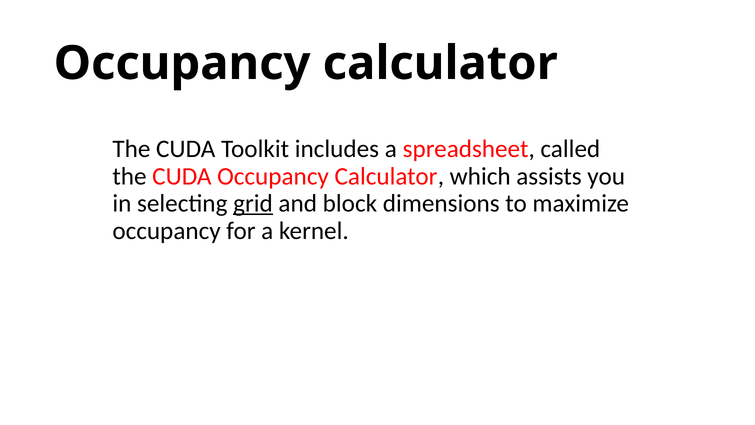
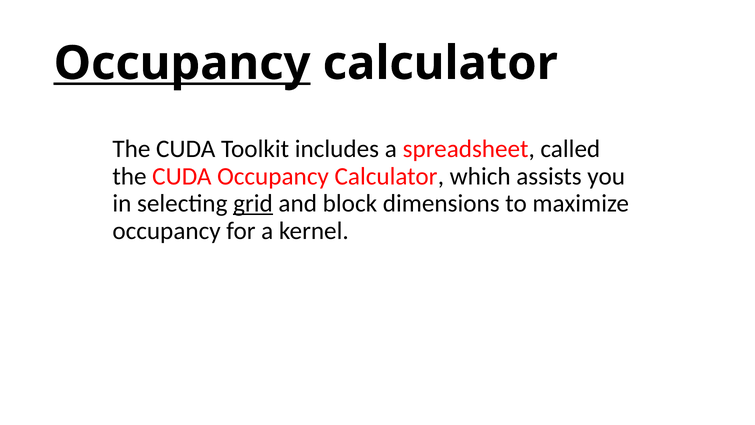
Occupancy at (182, 63) underline: none -> present
